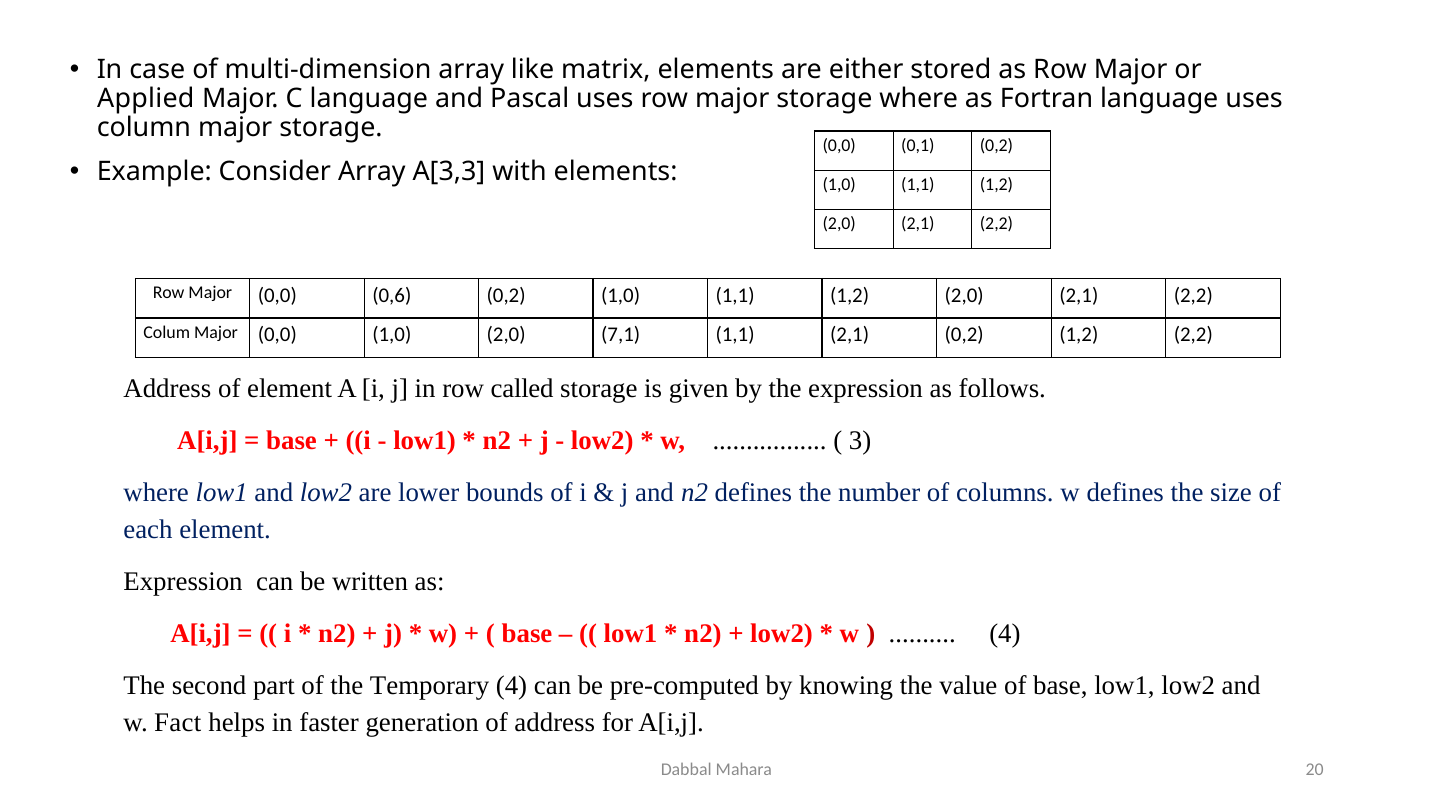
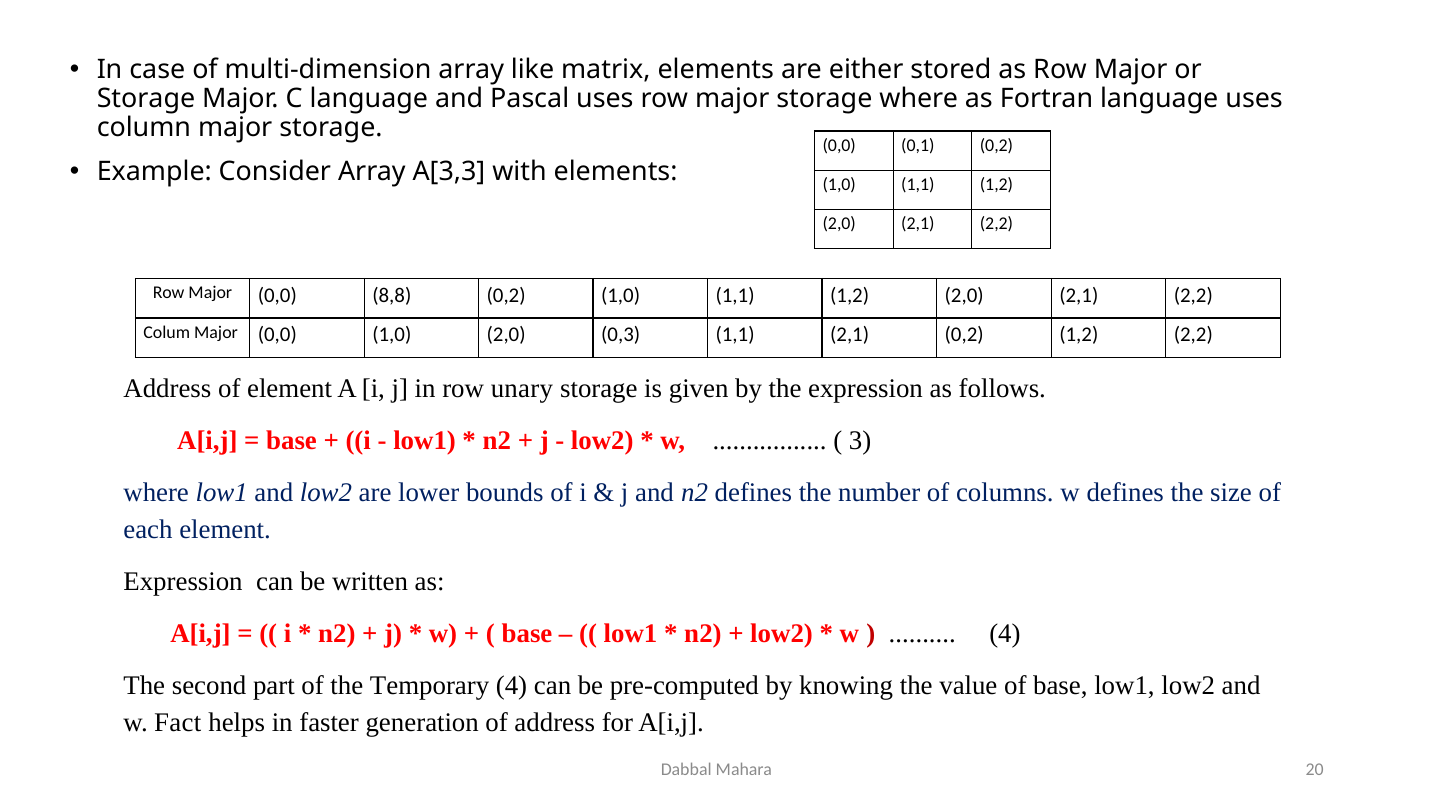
Applied at (146, 98): Applied -> Storage
0,6: 0,6 -> 8,8
7,1: 7,1 -> 0,3
called: called -> unary
